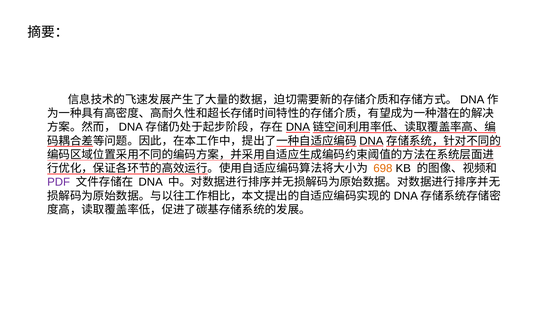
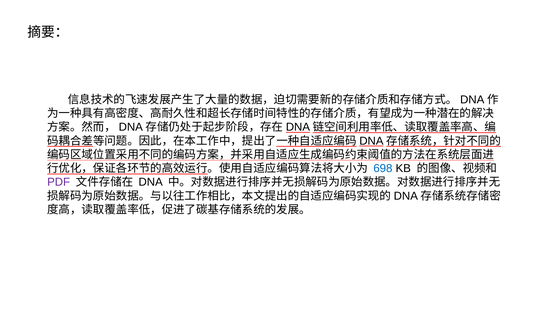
698 colour: orange -> blue
